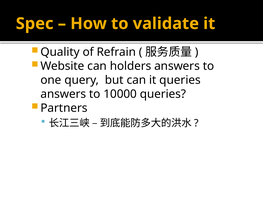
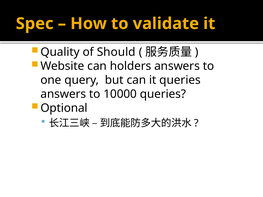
Refrain: Refrain -> Should
Partners: Partners -> Optional
